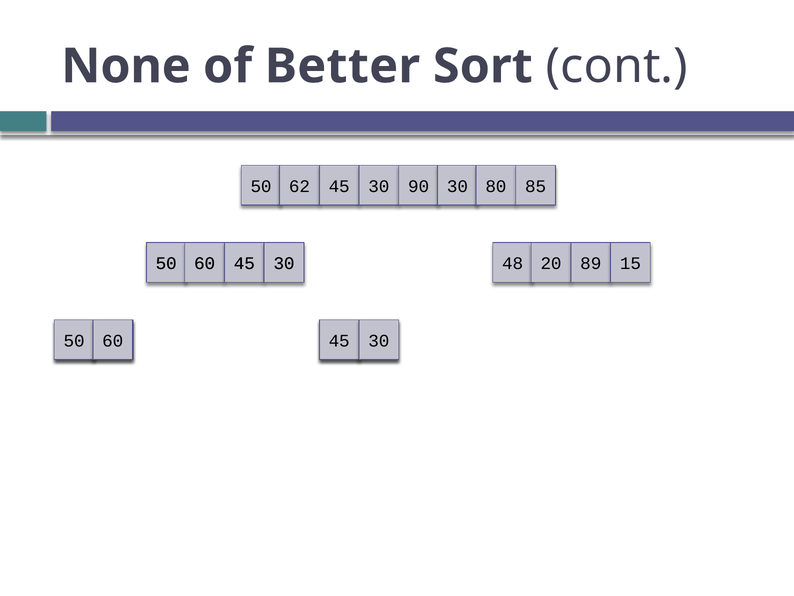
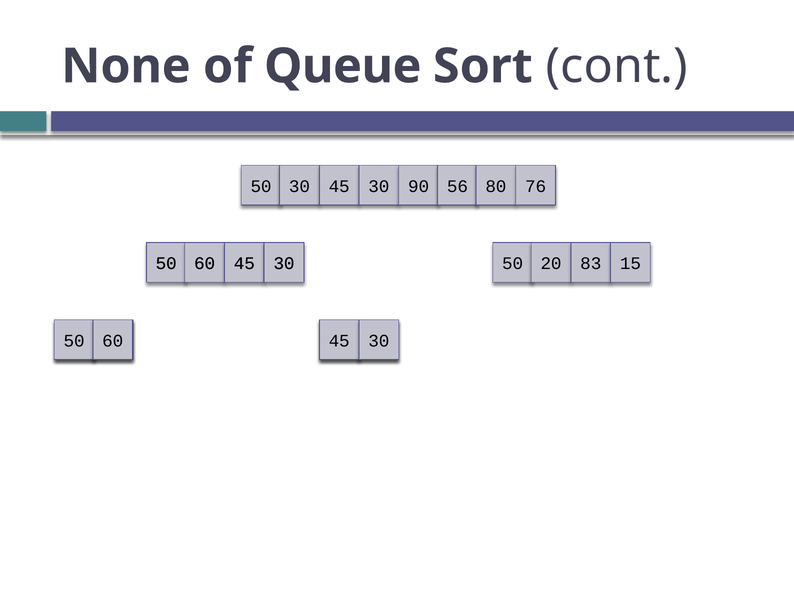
Better: Better -> Queue
50 62: 62 -> 30
90 30: 30 -> 56
85: 85 -> 76
48 at (513, 263): 48 -> 50
89: 89 -> 83
